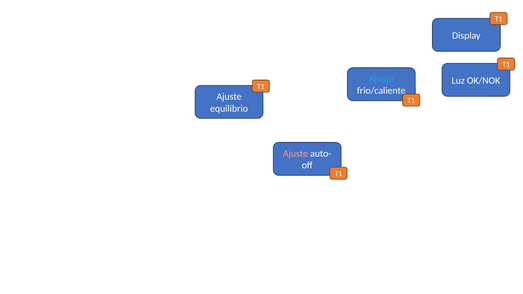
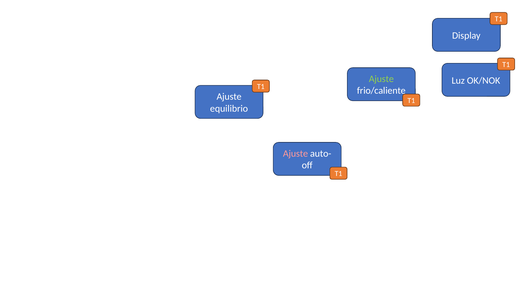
Ajuste at (381, 79) colour: light blue -> light green
